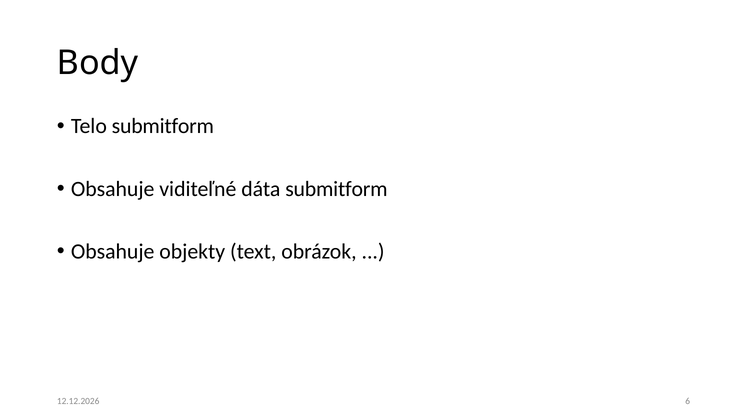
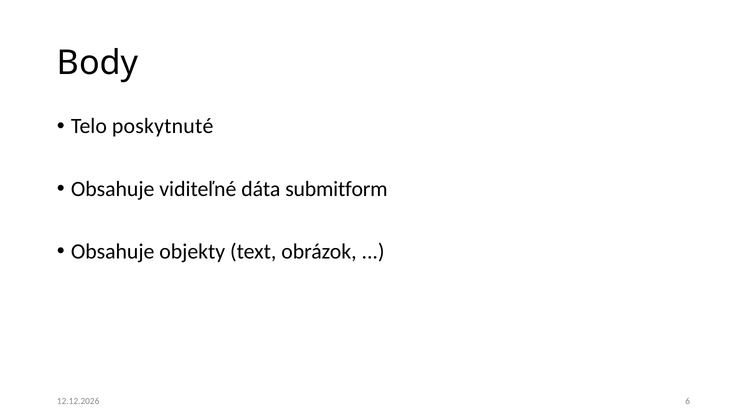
Telo submitform: submitform -> poskytnuté
